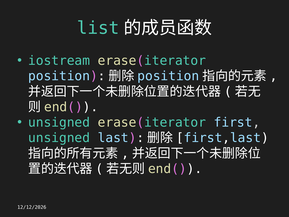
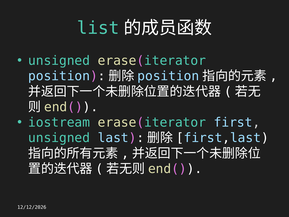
iostream at (59, 61): iostream -> unsigned
unsigned at (59, 122): unsigned -> iostream
